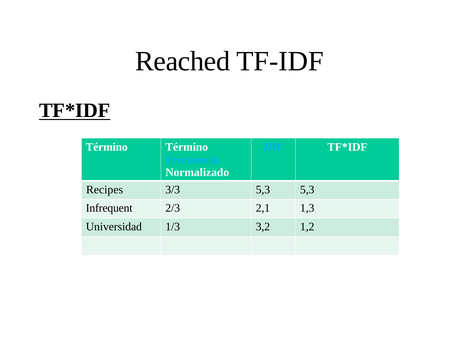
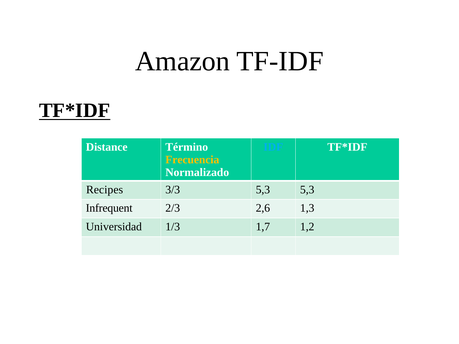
Reached: Reached -> Amazon
Término at (107, 147): Término -> Distance
Frecuencia colour: light blue -> yellow
2,1: 2,1 -> 2,6
3,2: 3,2 -> 1,7
